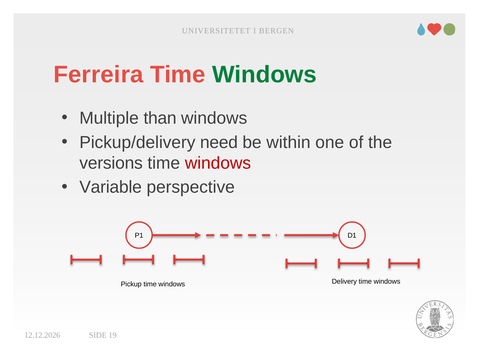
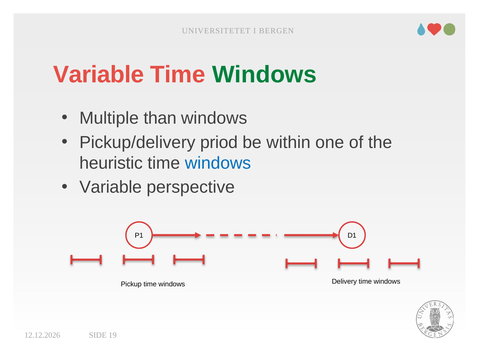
Ferreira at (98, 74): Ferreira -> Variable
need: need -> priod
versions: versions -> heuristic
windows at (218, 163) colour: red -> blue
